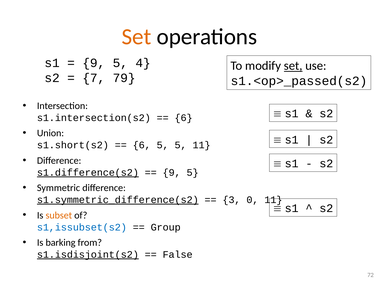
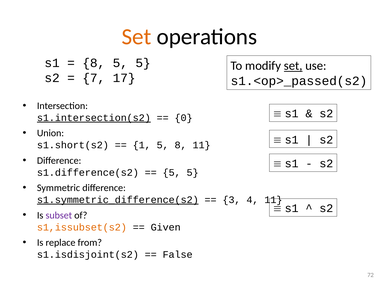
9 at (94, 63): 9 -> 8
4 at (143, 63): 4 -> 5
79: 79 -> 17
s1.intersection(s2 underline: none -> present
6 at (184, 118): 6 -> 0
6 at (142, 145): 6 -> 1
5 5: 5 -> 8
s1.difference(s2 underline: present -> none
9 at (172, 173): 9 -> 5
0: 0 -> 4
subset colour: orange -> purple
s1,issubset(s2 colour: blue -> orange
Group: Group -> Given
barking: barking -> replace
s1.isdisjoint(s2 underline: present -> none
